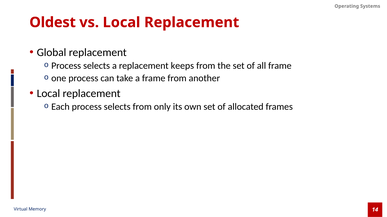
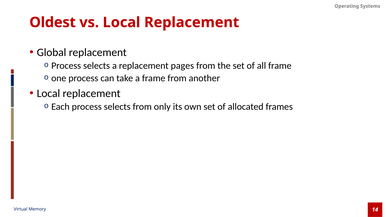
keeps: keeps -> pages
